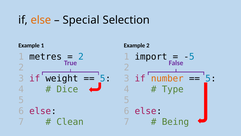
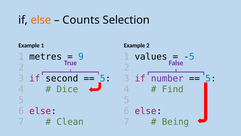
Special: Special -> Counts
2 at (81, 56): 2 -> 9
import: import -> values
weight: weight -> second
number colour: orange -> purple
Type: Type -> Find
